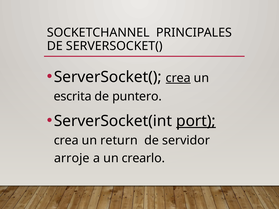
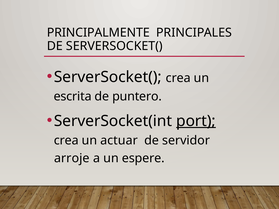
SOCKETCHANNEL: SOCKETCHANNEL -> PRINCIPALMENTE
crea at (178, 78) underline: present -> none
return: return -> actuar
crearlo: crearlo -> espere
